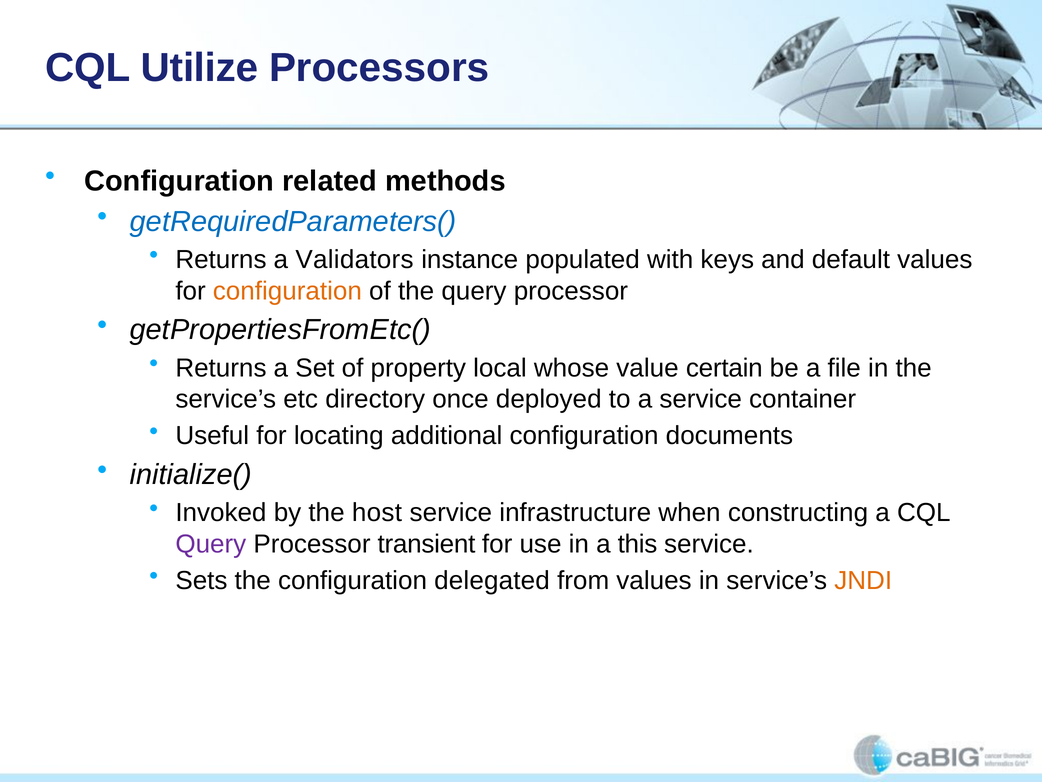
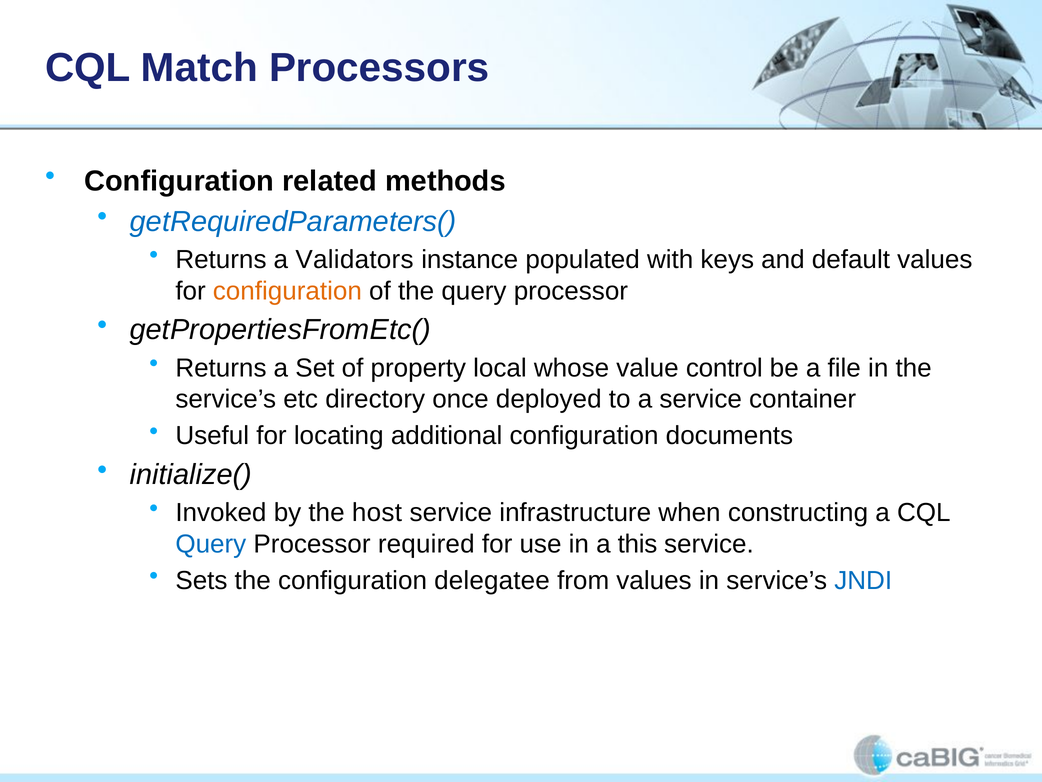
Utilize: Utilize -> Match
certain: certain -> control
Query at (211, 544) colour: purple -> blue
transient: transient -> required
delegated: delegated -> delegatee
JNDI colour: orange -> blue
